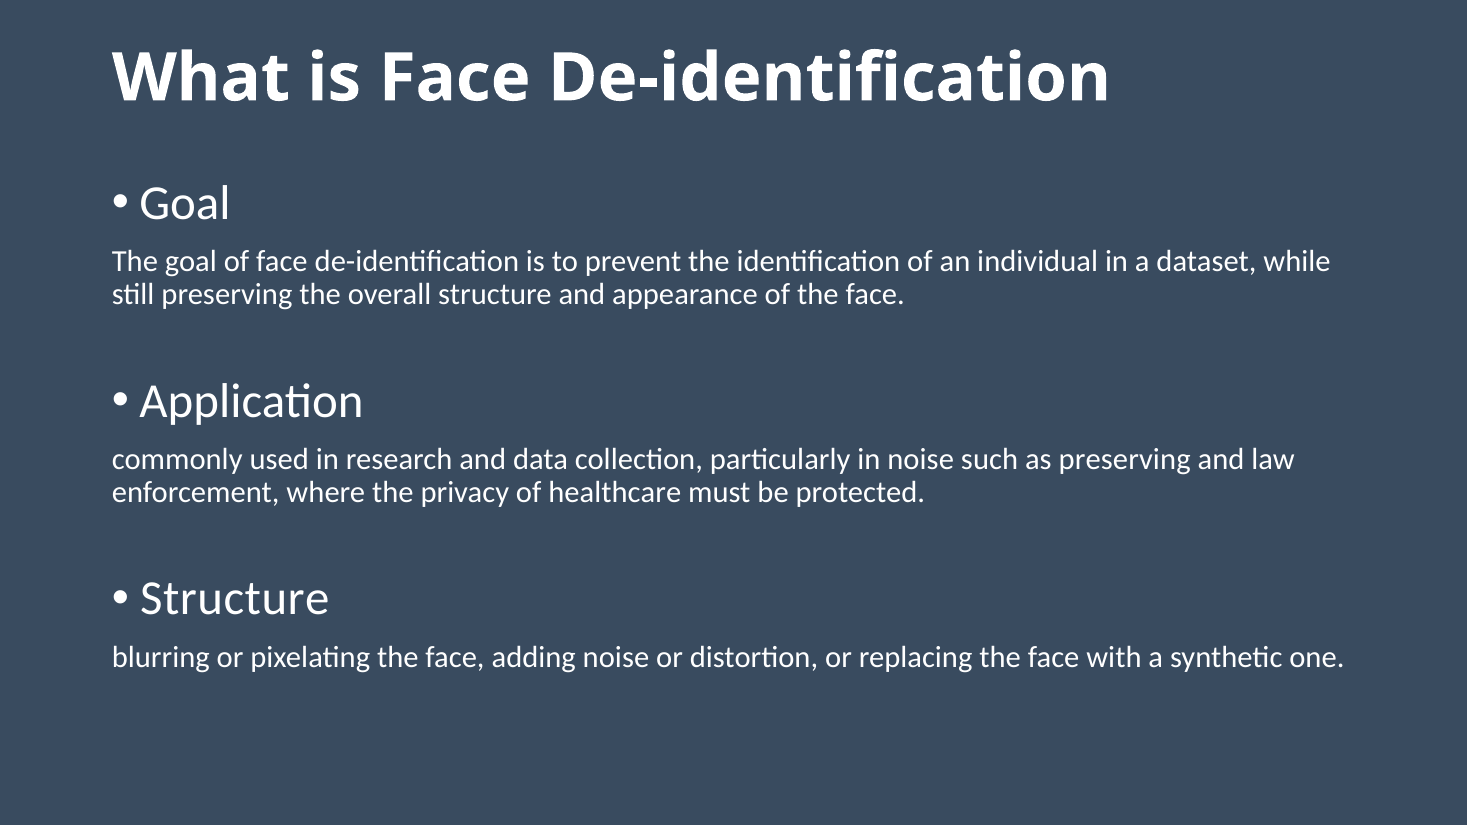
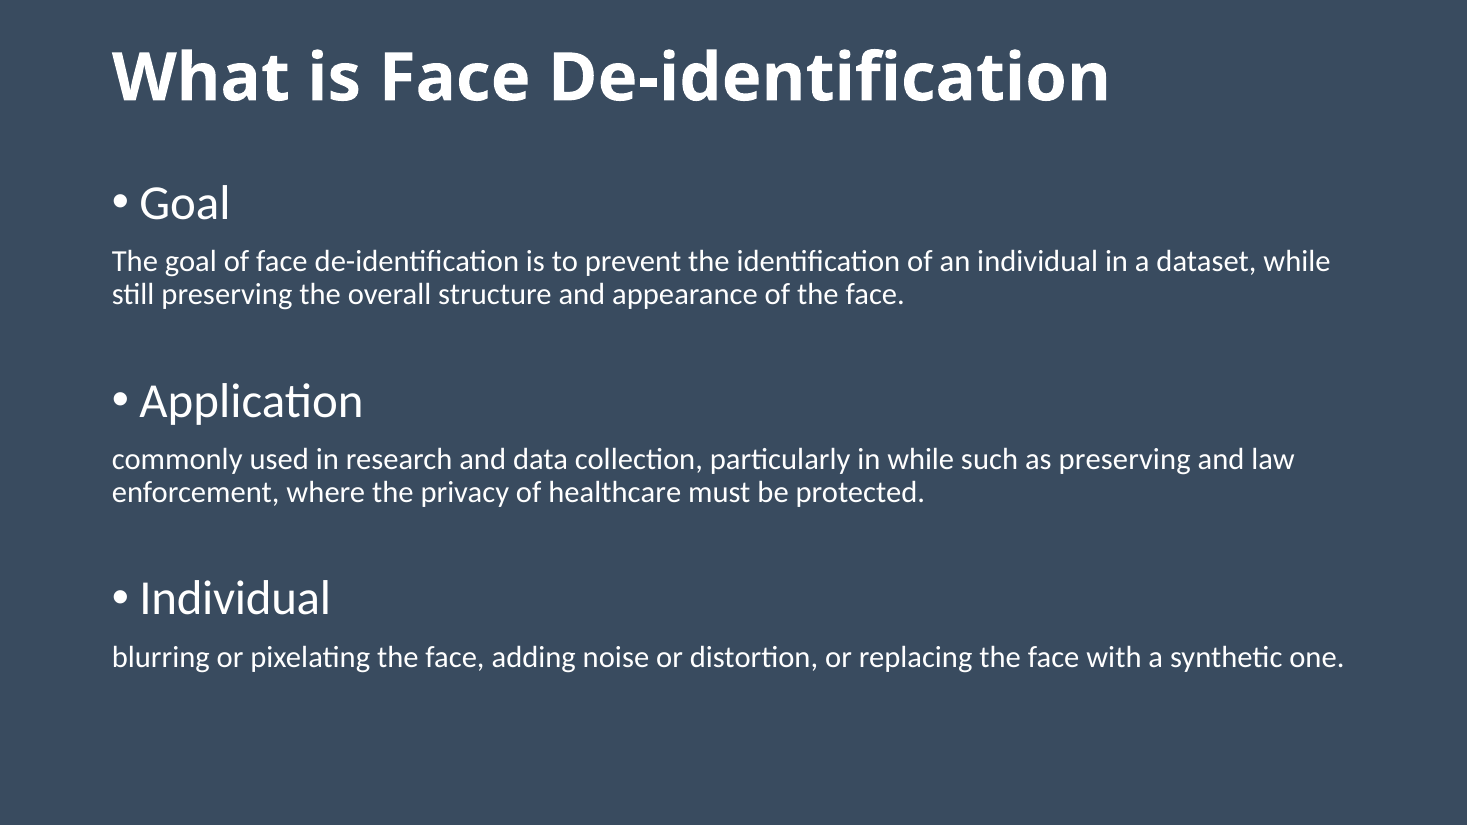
in noise: noise -> while
Structure at (235, 599): Structure -> Individual
